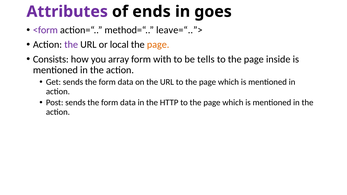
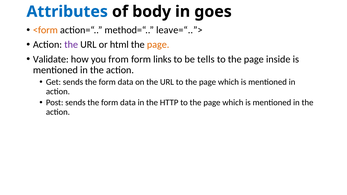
Attributes colour: purple -> blue
ends: ends -> body
<form colour: purple -> orange
local: local -> html
Consists: Consists -> Validate
array: array -> from
with: with -> links
